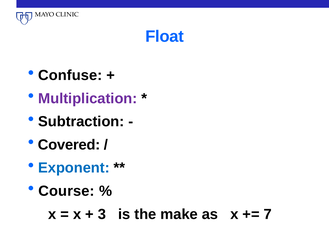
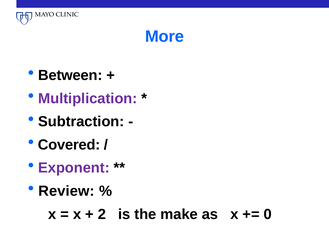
Float: Float -> More
Confuse: Confuse -> Between
Exponent colour: blue -> purple
Course: Course -> Review
3: 3 -> 2
7: 7 -> 0
